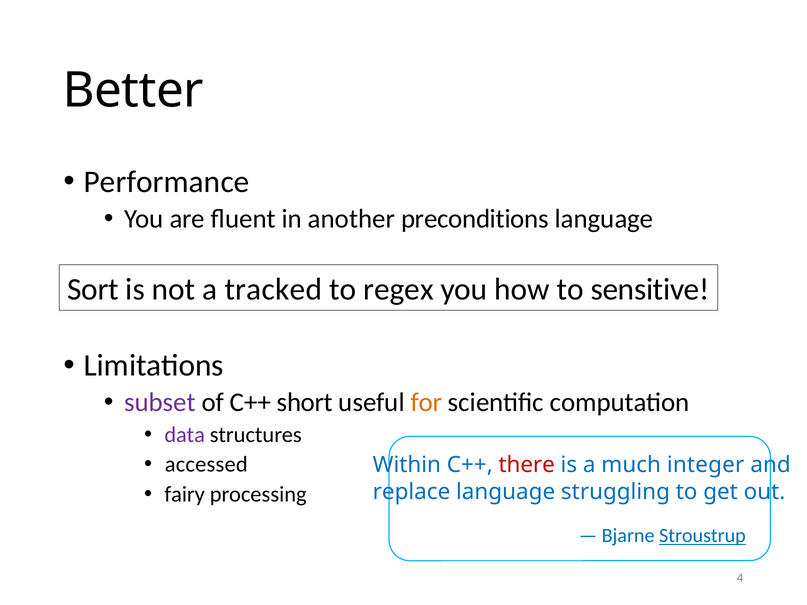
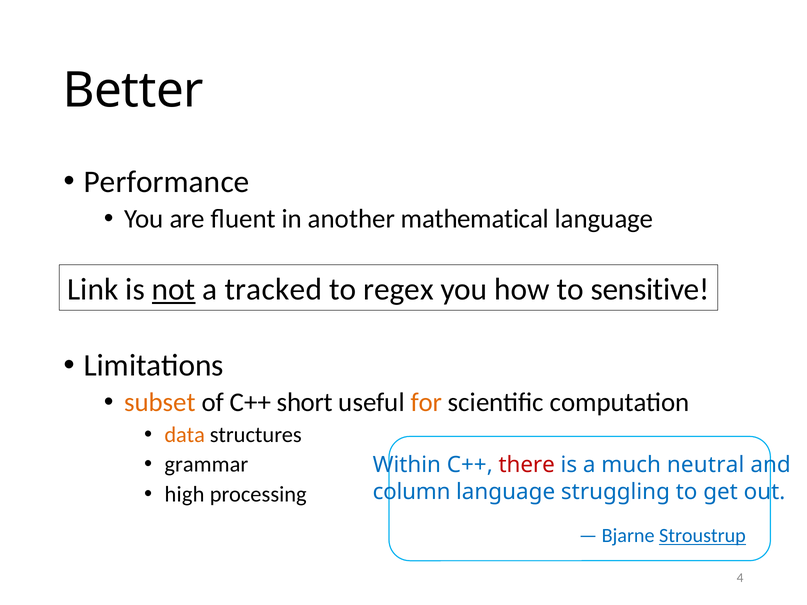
preconditions: preconditions -> mathematical
Sort: Sort -> Link
not underline: none -> present
subset colour: purple -> orange
data colour: purple -> orange
accessed: accessed -> grammar
integer: integer -> neutral
fairy: fairy -> high
replace: replace -> column
